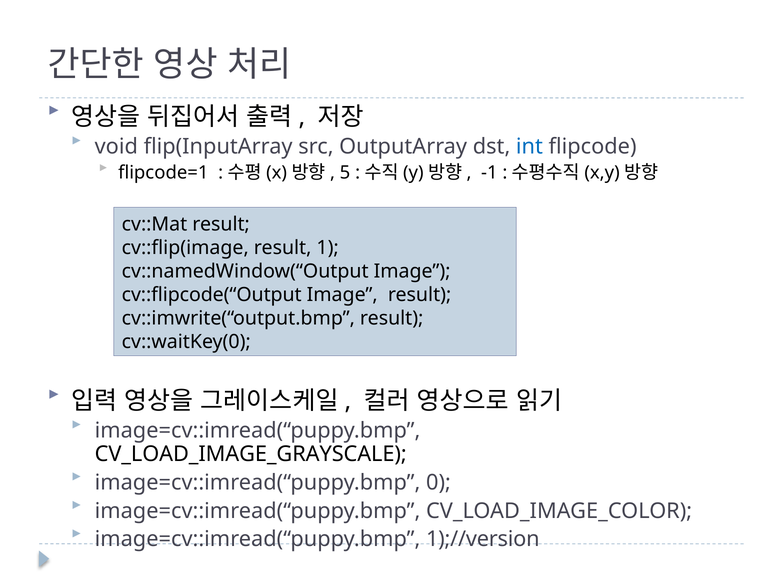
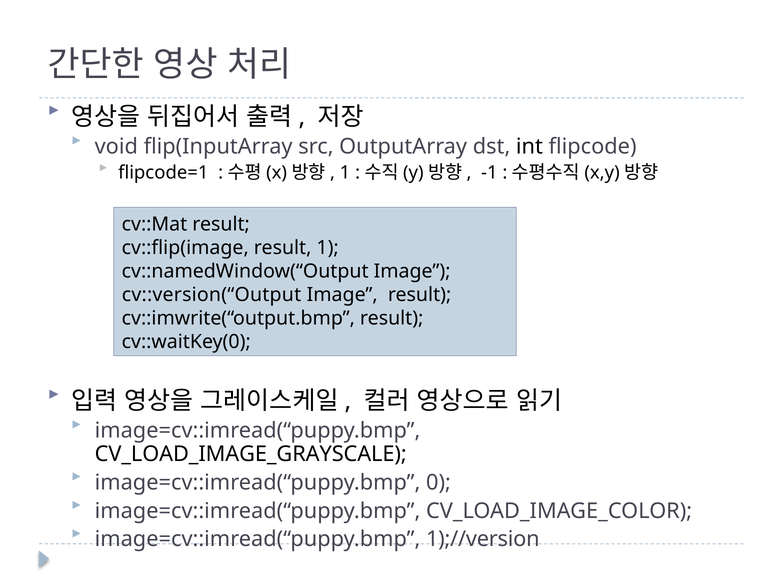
int colour: blue -> black
5 at (345, 173): 5 -> 1
cv::flipcode(“Output: cv::flipcode(“Output -> cv::version(“Output
